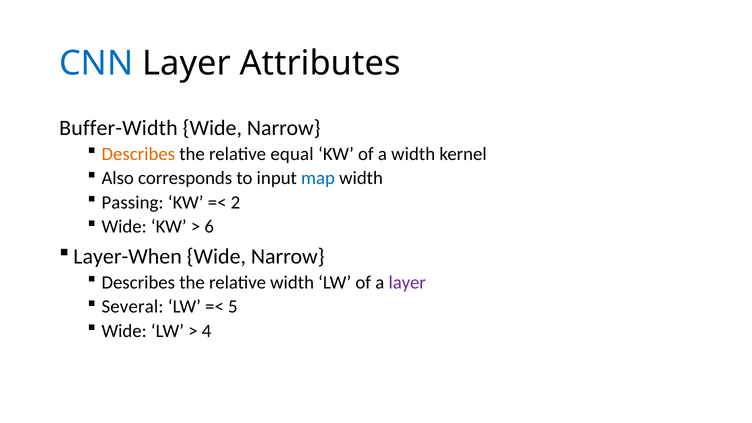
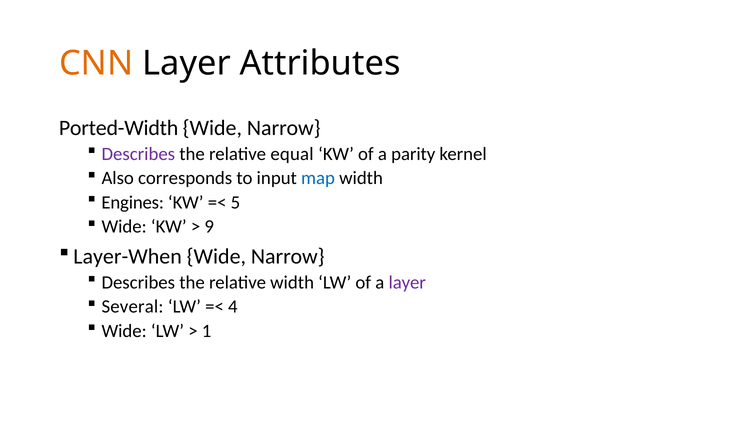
CNN colour: blue -> orange
Buffer-Width: Buffer-Width -> Ported-Width
Describes at (138, 154) colour: orange -> purple
a width: width -> parity
Passing: Passing -> Engines
2: 2 -> 5
6: 6 -> 9
5: 5 -> 4
4: 4 -> 1
